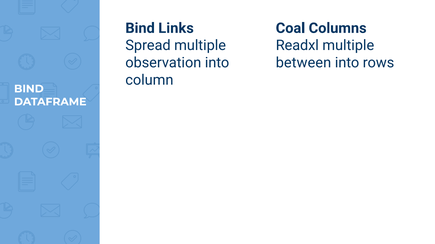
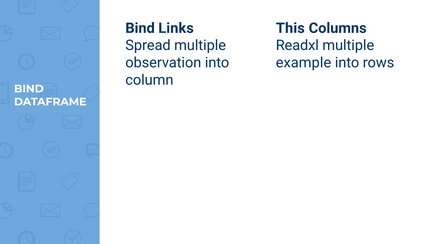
Coal: Coal -> This
between: between -> example
